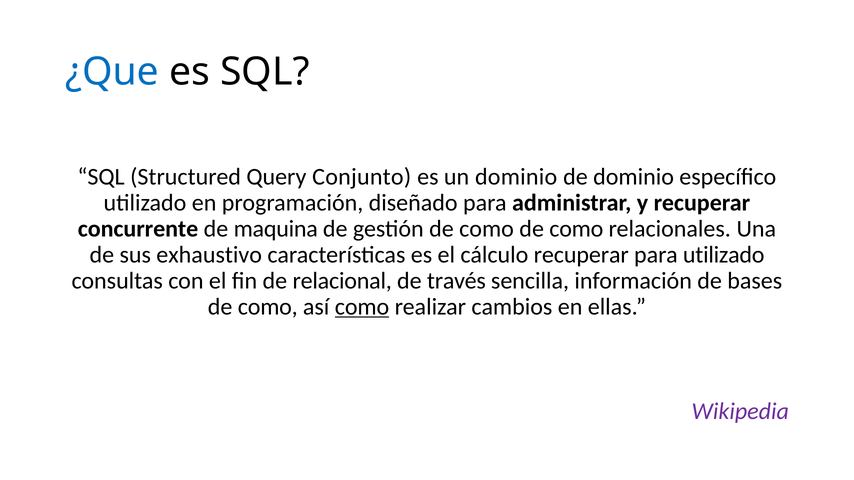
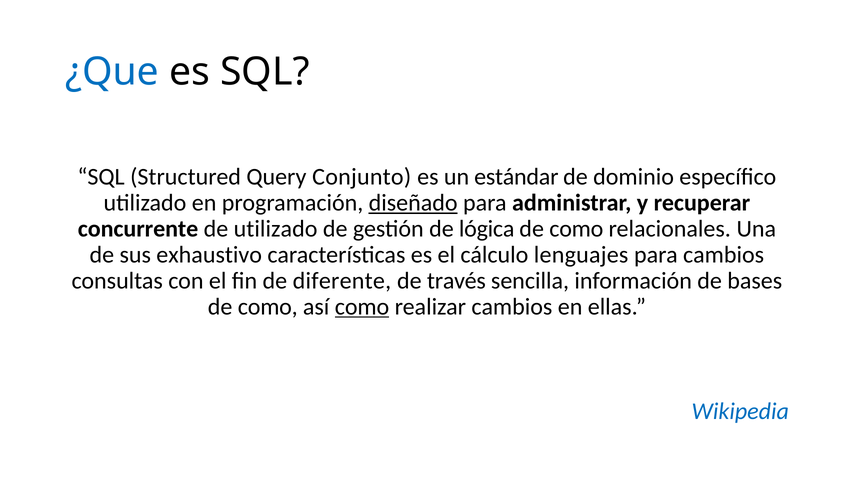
un dominio: dominio -> estándar
diseñado underline: none -> present
de maquina: maquina -> utilizado
gestión de como: como -> lógica
cálculo recuperar: recuperar -> lenguajes
para utilizado: utilizado -> cambios
relacional: relacional -> diferente
Wikipedia colour: purple -> blue
